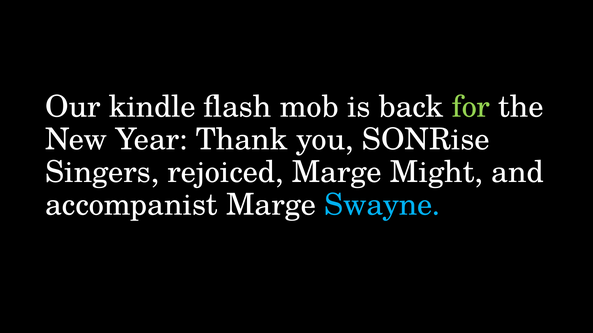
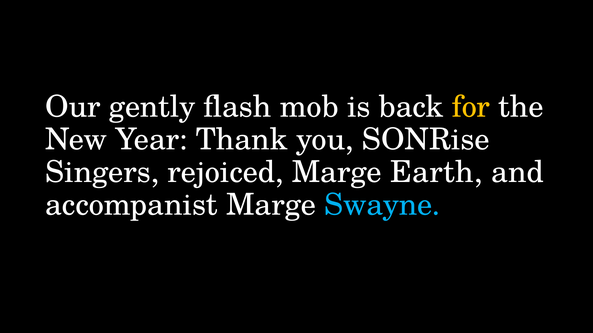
kindle: kindle -> gently
for colour: light green -> yellow
Might: Might -> Earth
